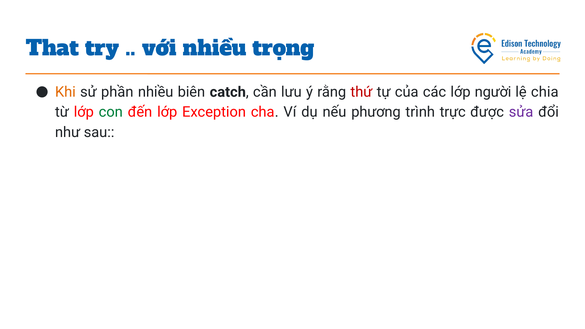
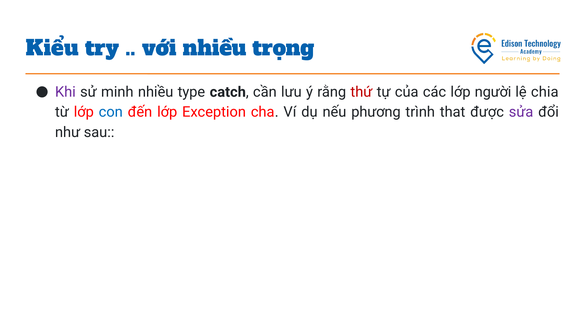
That: That -> Kiểu
Khi colour: orange -> purple
phần: phần -> minh
biên: biên -> type
con colour: green -> blue
trực: trực -> that
